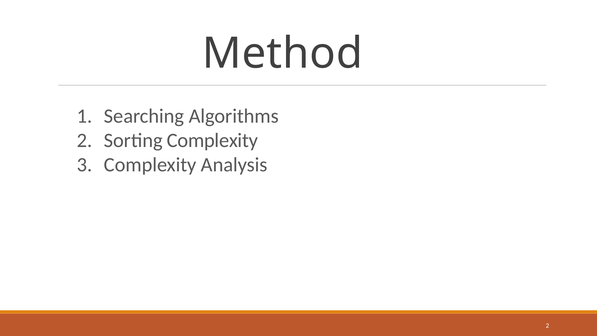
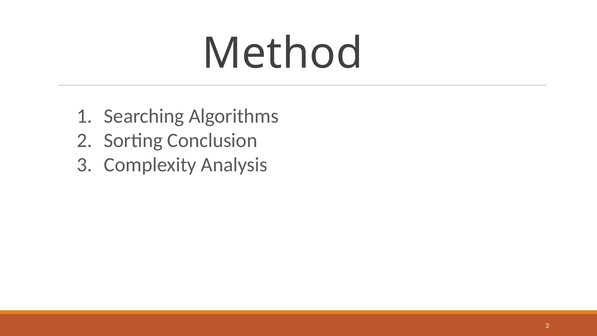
Sorting Complexity: Complexity -> Conclusion
